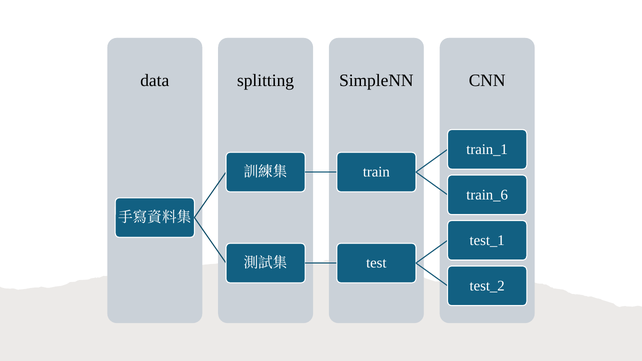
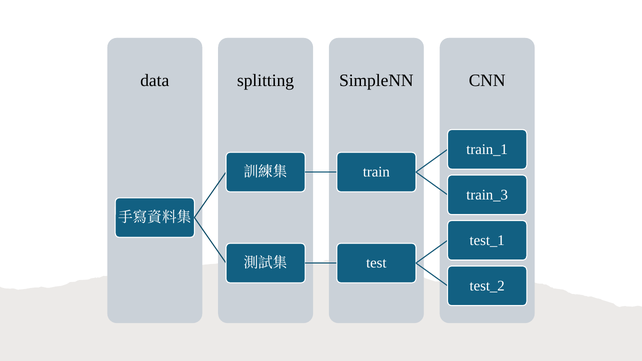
train_6: train_6 -> train_3
